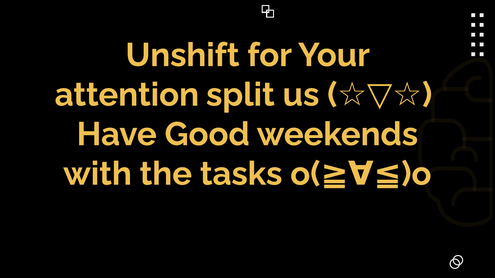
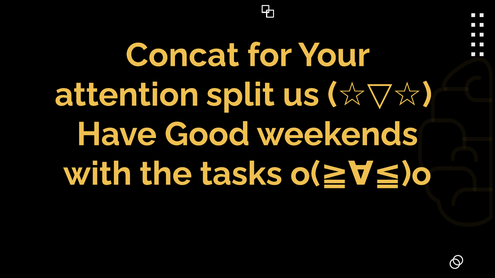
Unshift: Unshift -> Concat
